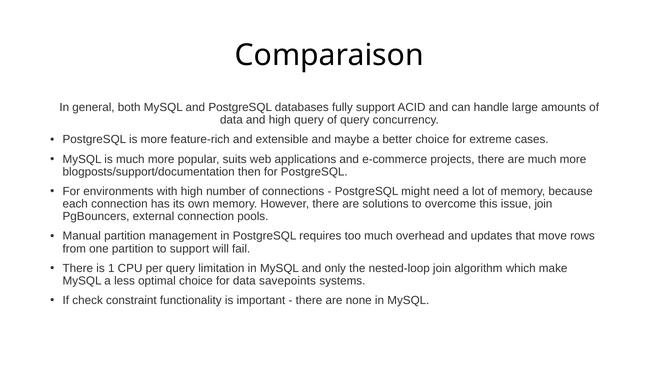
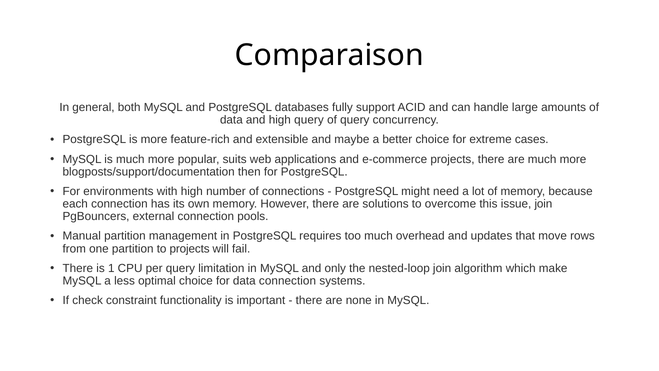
to support: support -> projects
data savepoints: savepoints -> connection
